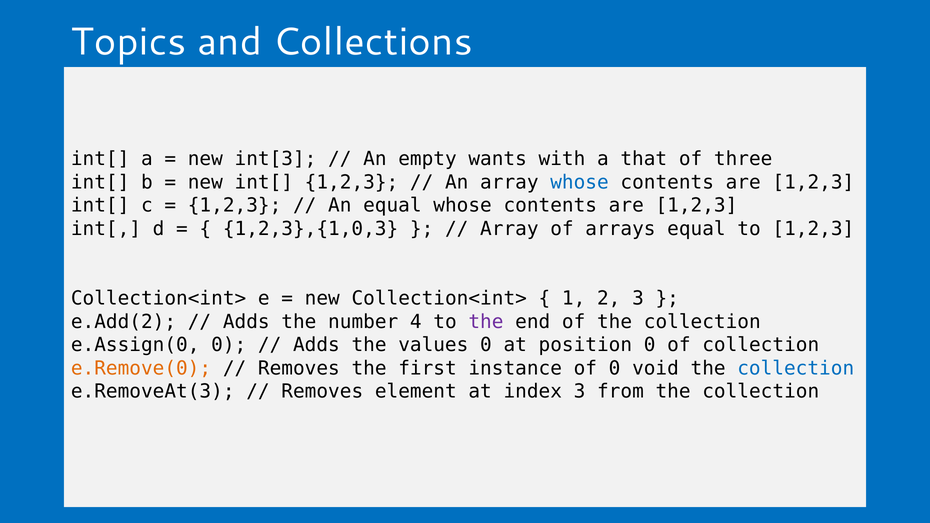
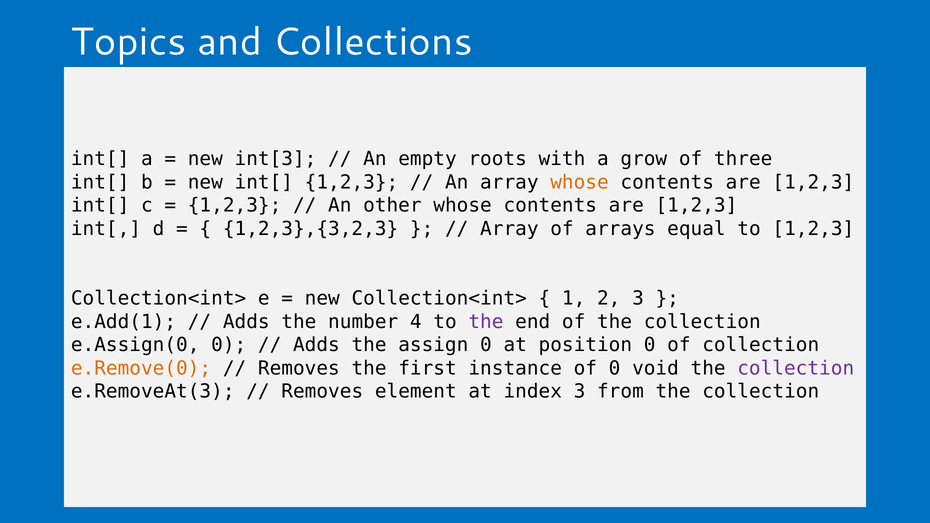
wants: wants -> roots
that: that -> grow
whose at (579, 182) colour: blue -> orange
An equal: equal -> other
1,2,3},{1,0,3: 1,2,3},{1,0,3 -> 1,2,3},{3,2,3
e.Add(2: e.Add(2 -> e.Add(1
values: values -> assign
collection at (796, 368) colour: blue -> purple
